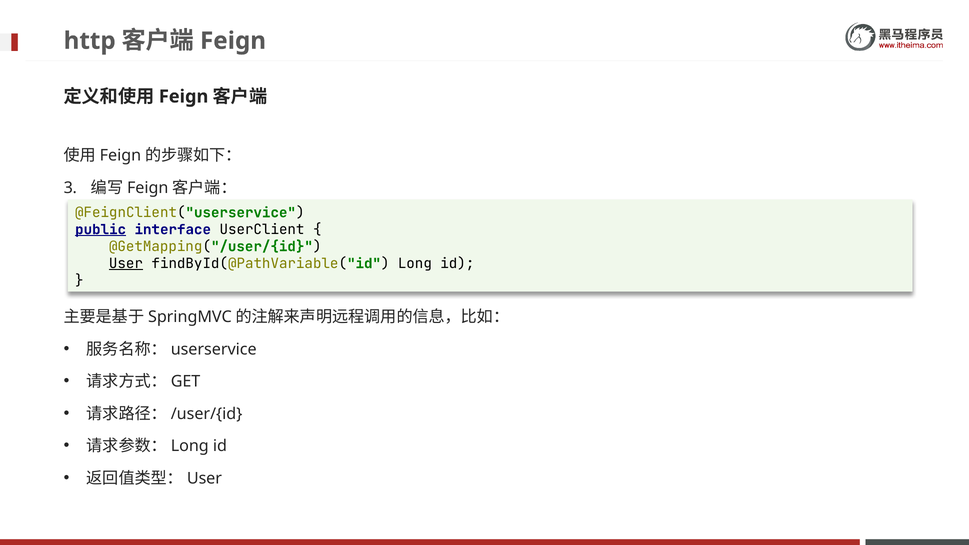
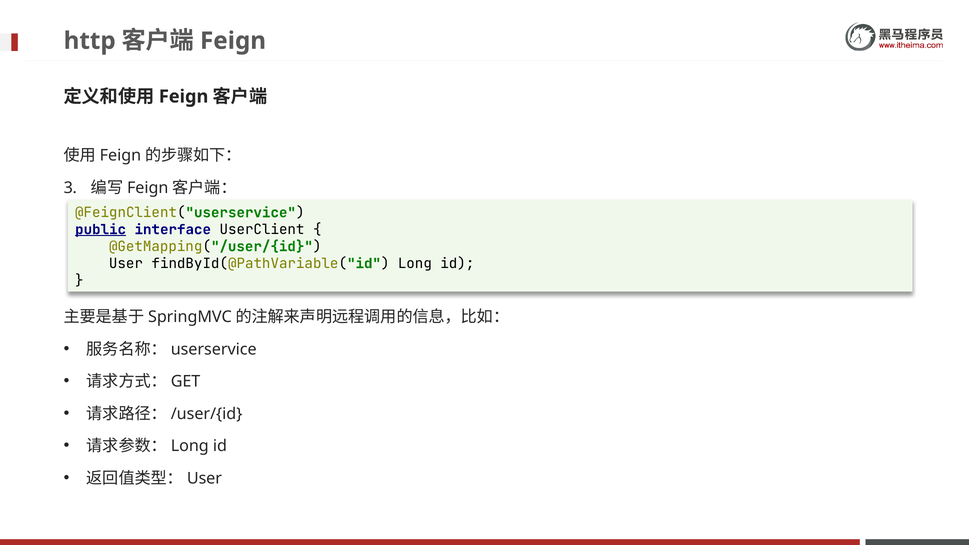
User underline: present -> none
